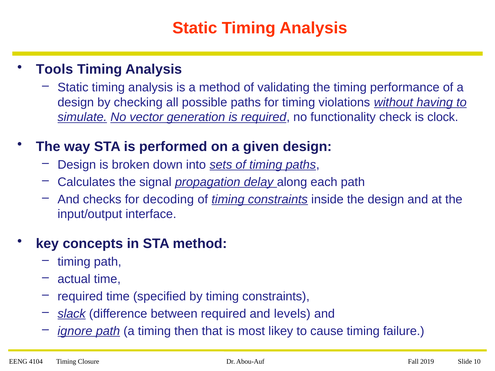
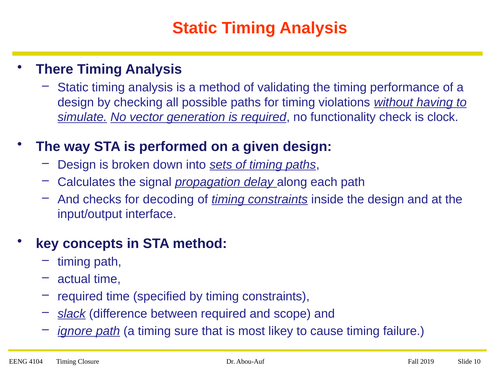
Tools: Tools -> There
levels: levels -> scope
then: then -> sure
